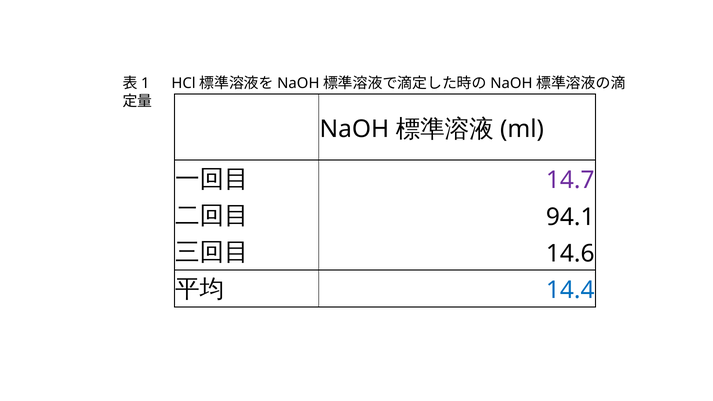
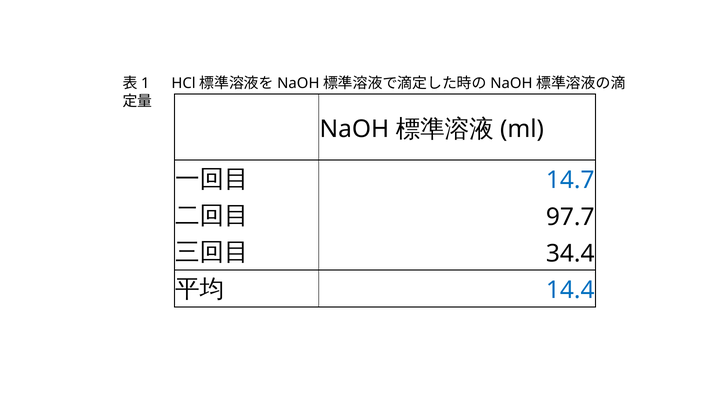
14.7 colour: purple -> blue
94.1: 94.1 -> 97.7
14.6: 14.6 -> 34.4
